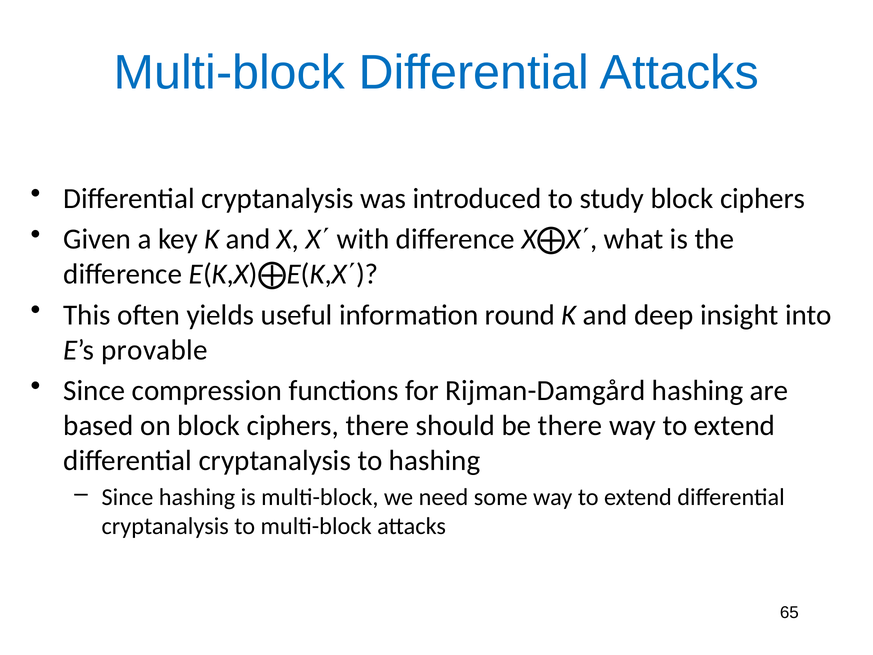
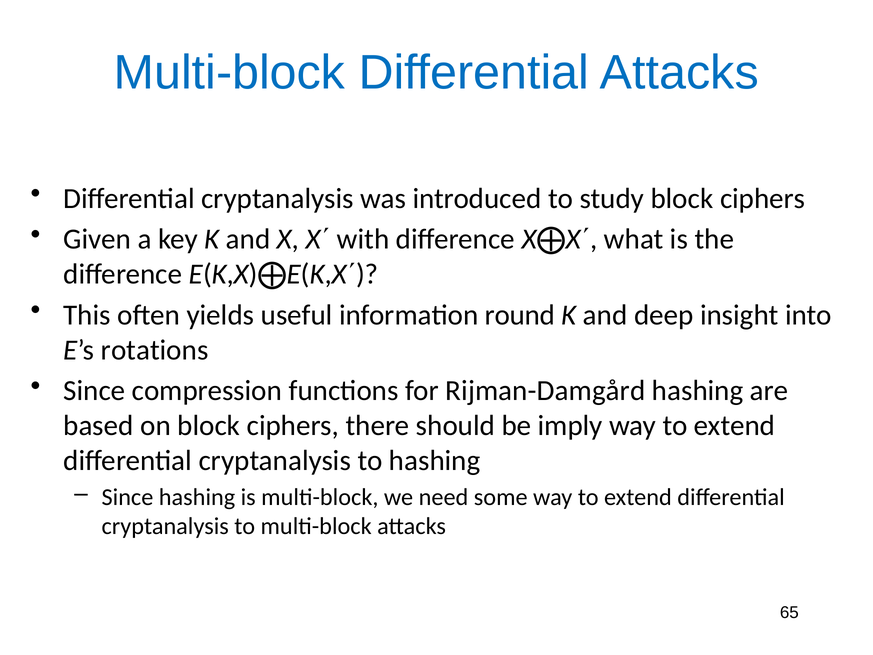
provable: provable -> rotations
be there: there -> imply
